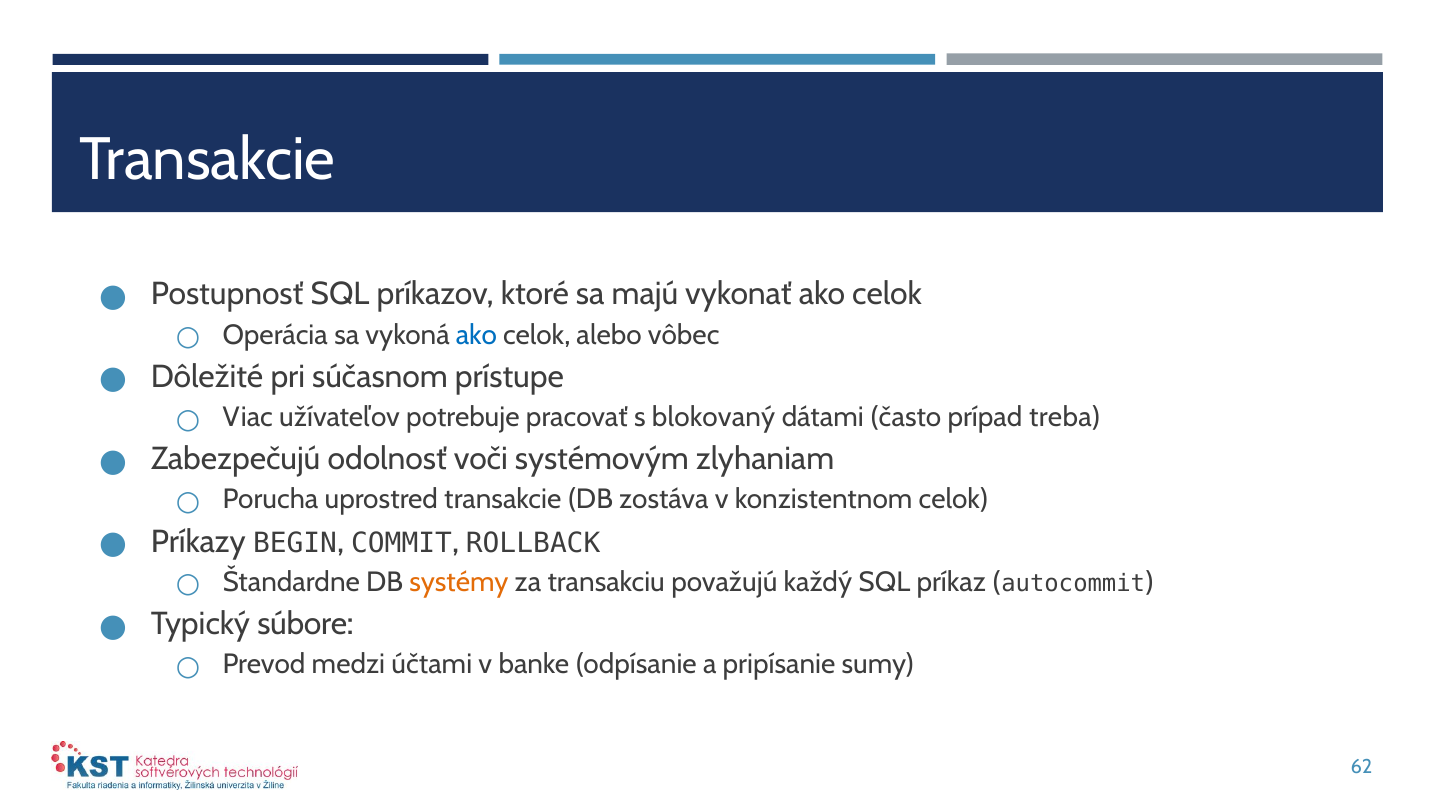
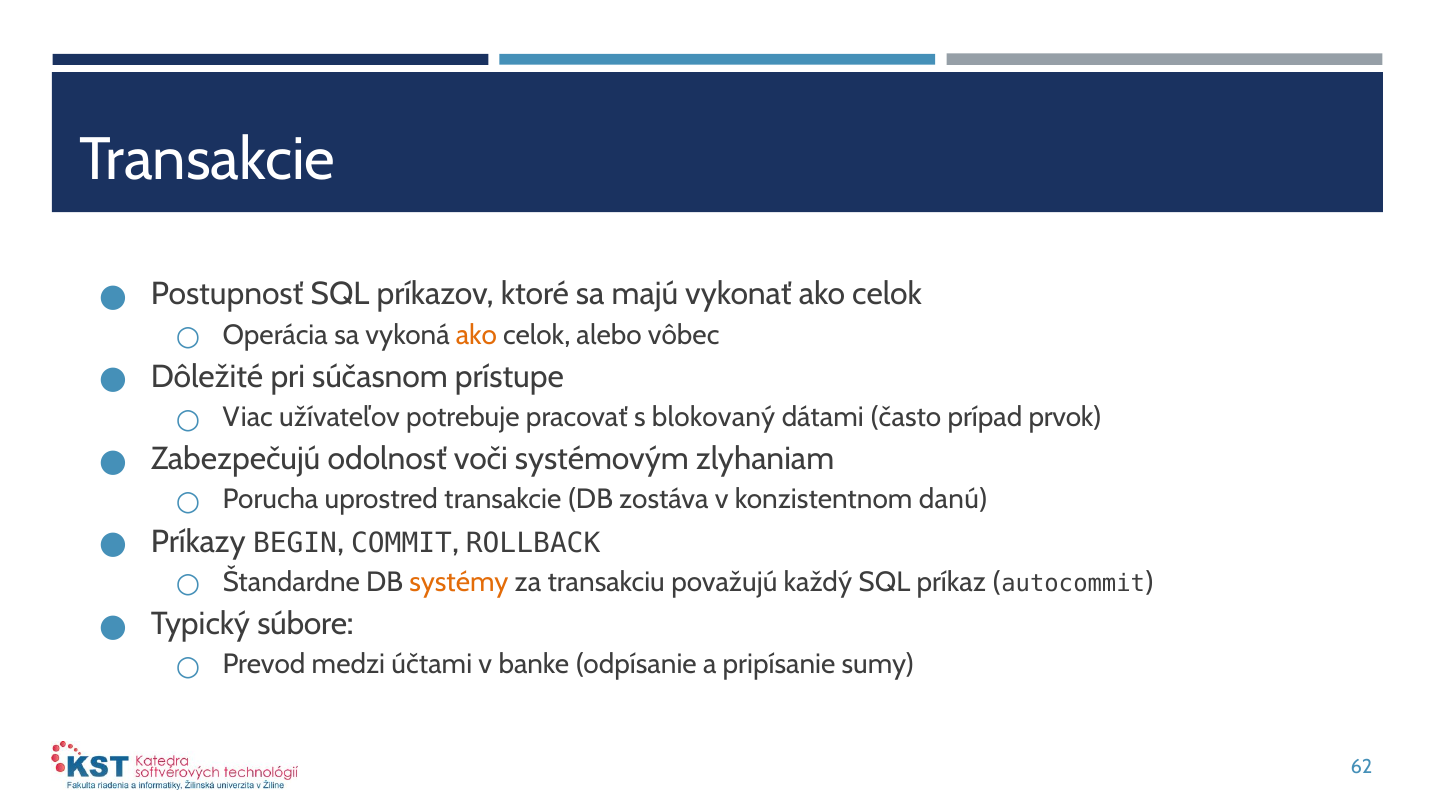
ako at (476, 335) colour: blue -> orange
treba: treba -> prvok
konzistentnom celok: celok -> danú
